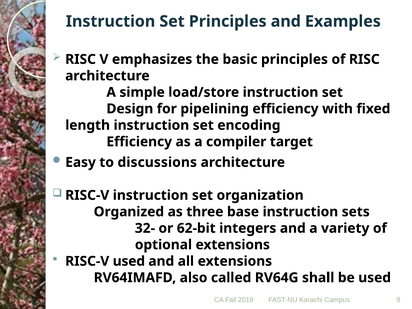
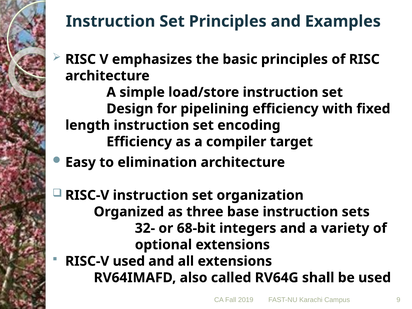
discussions: discussions -> elimination
62-bit: 62-bit -> 68-bit
